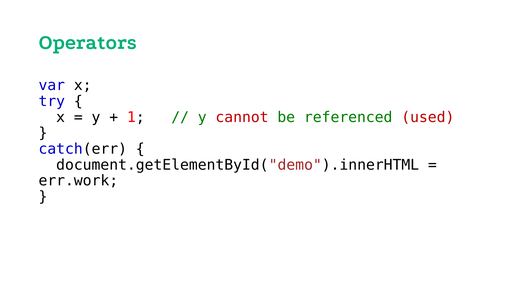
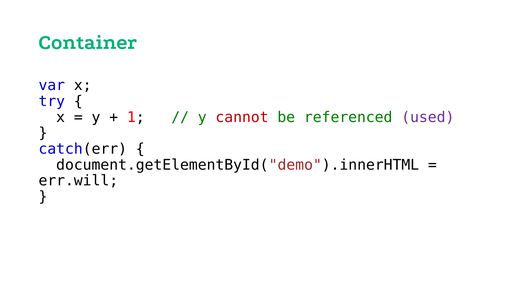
Operators: Operators -> Container
used colour: red -> purple
err.work: err.work -> err.will
